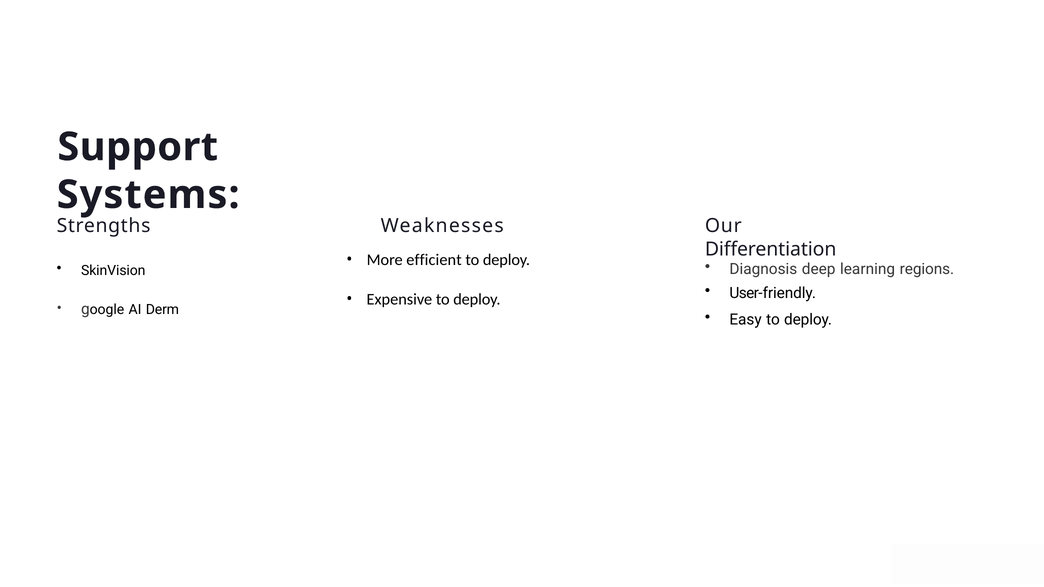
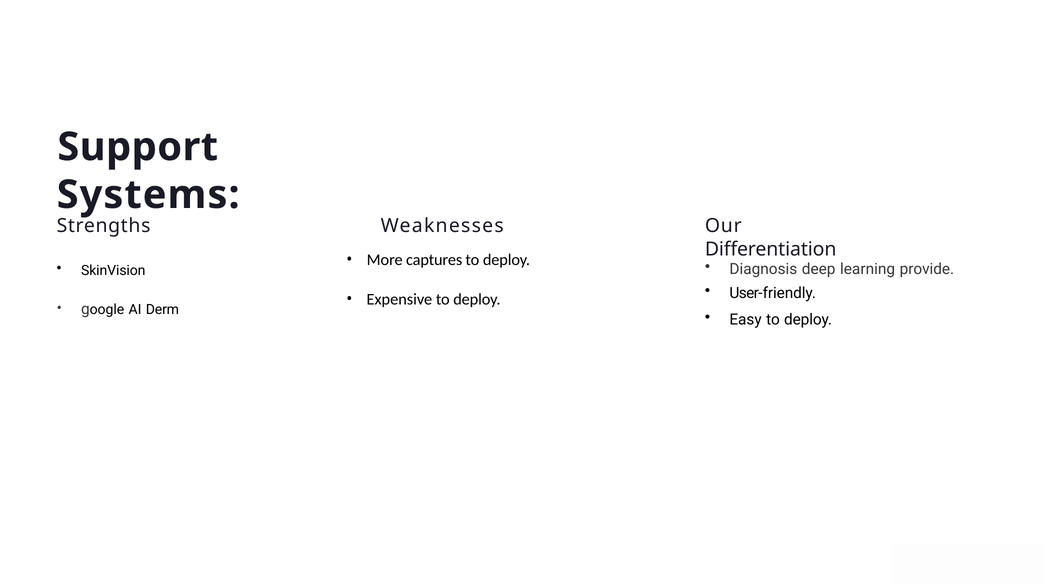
efficient: efficient -> captures
regions: regions -> provide
